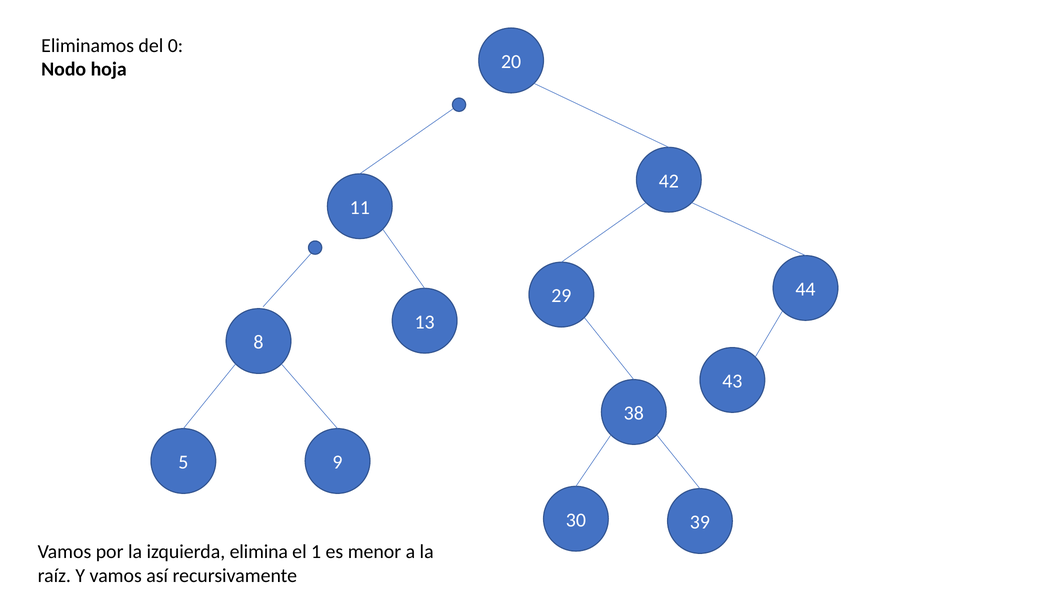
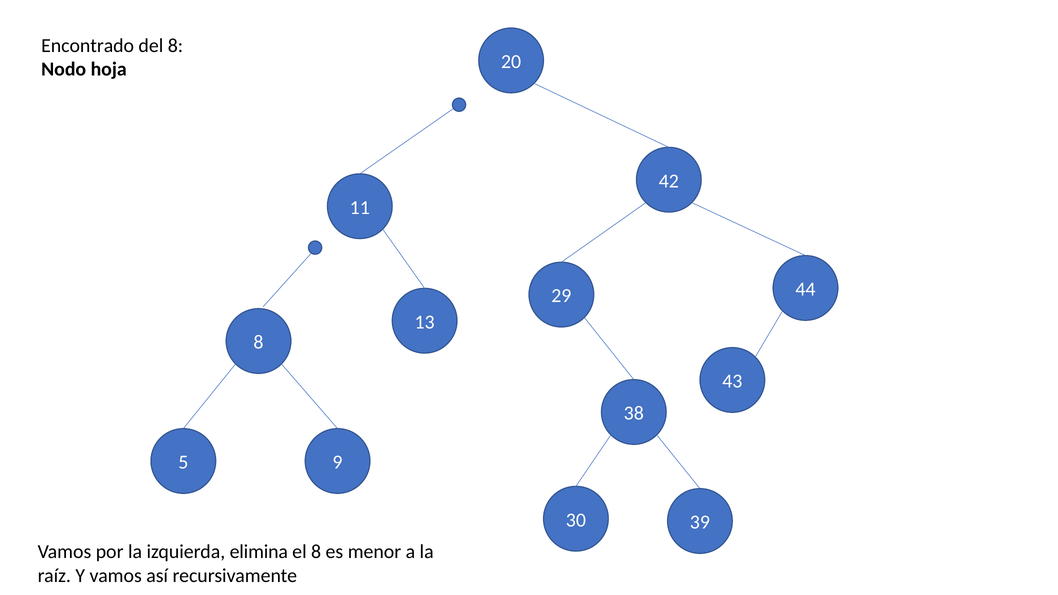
Eliminamos: Eliminamos -> Encontrado
del 0: 0 -> 8
el 1: 1 -> 8
